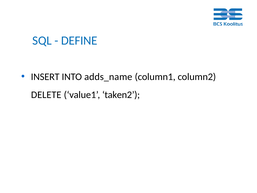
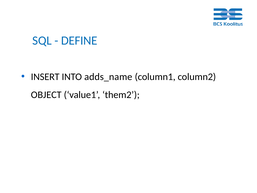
DELETE: DELETE -> OBJECT
taken2: taken2 -> them2
